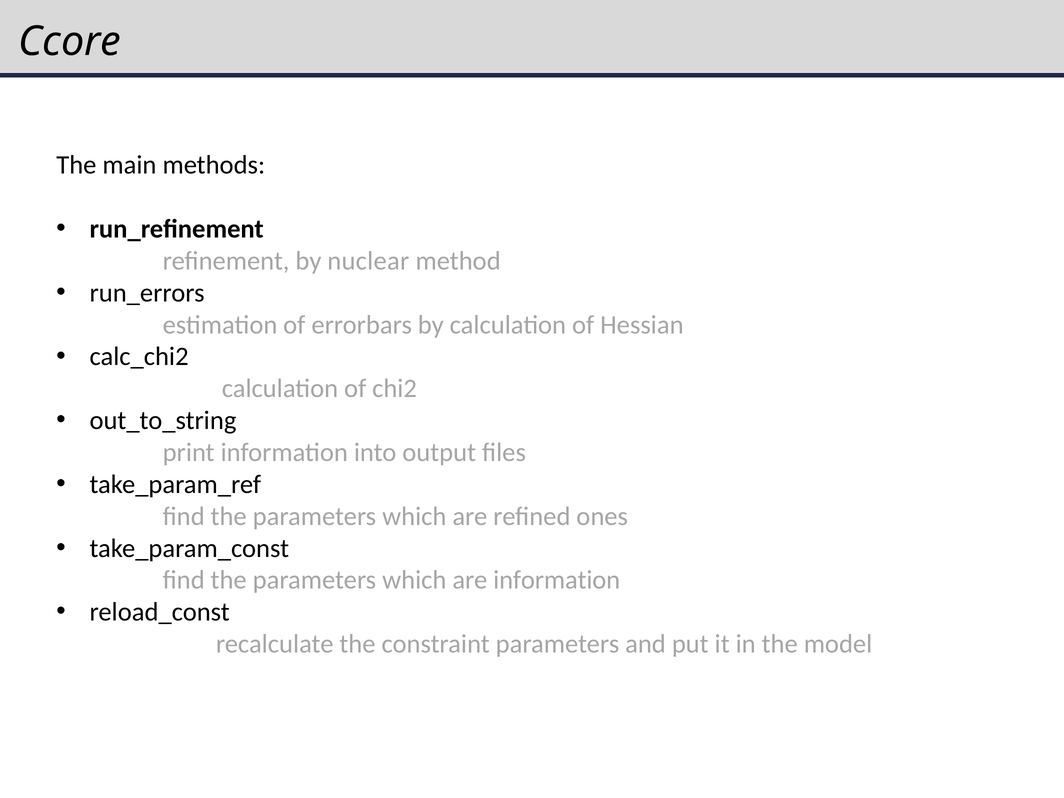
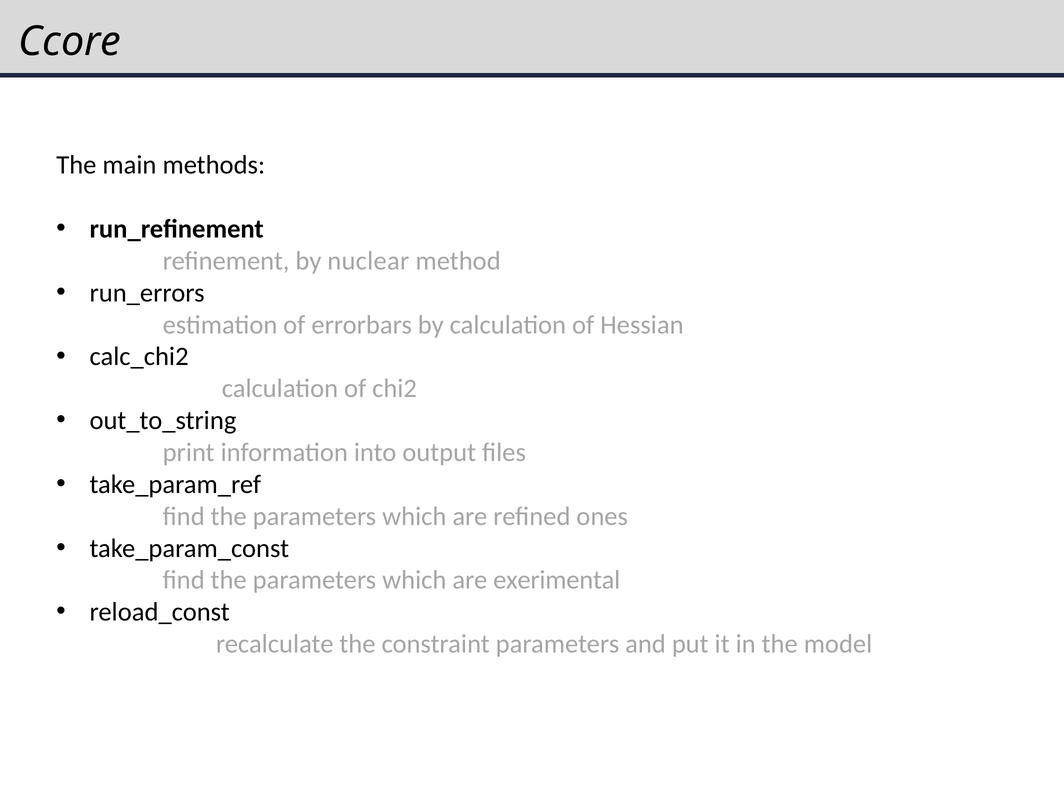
are information: information -> exerimental
